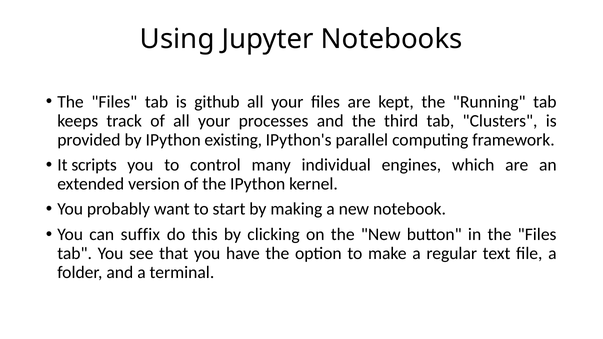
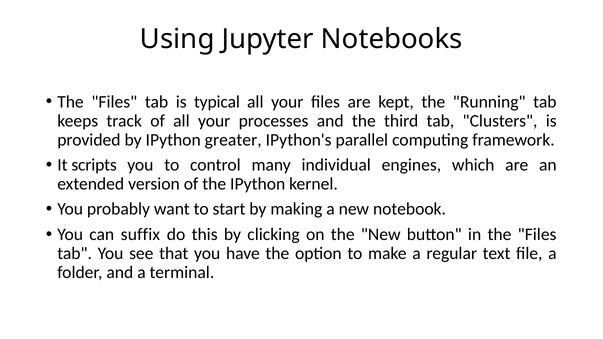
github: github -> typical
existing: existing -> greater
